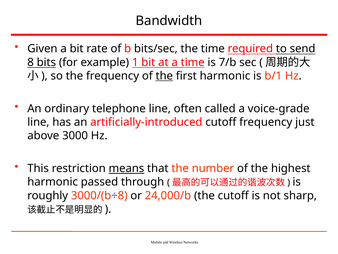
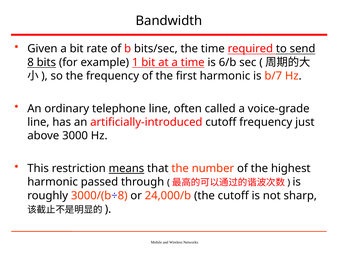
7/b: 7/b -> 6/b
the at (164, 76) underline: present -> none
b/1: b/1 -> b/7
